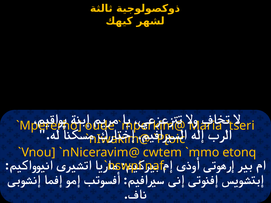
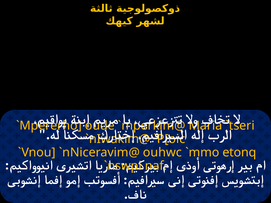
cwtem: cwtem -> ouhwc
